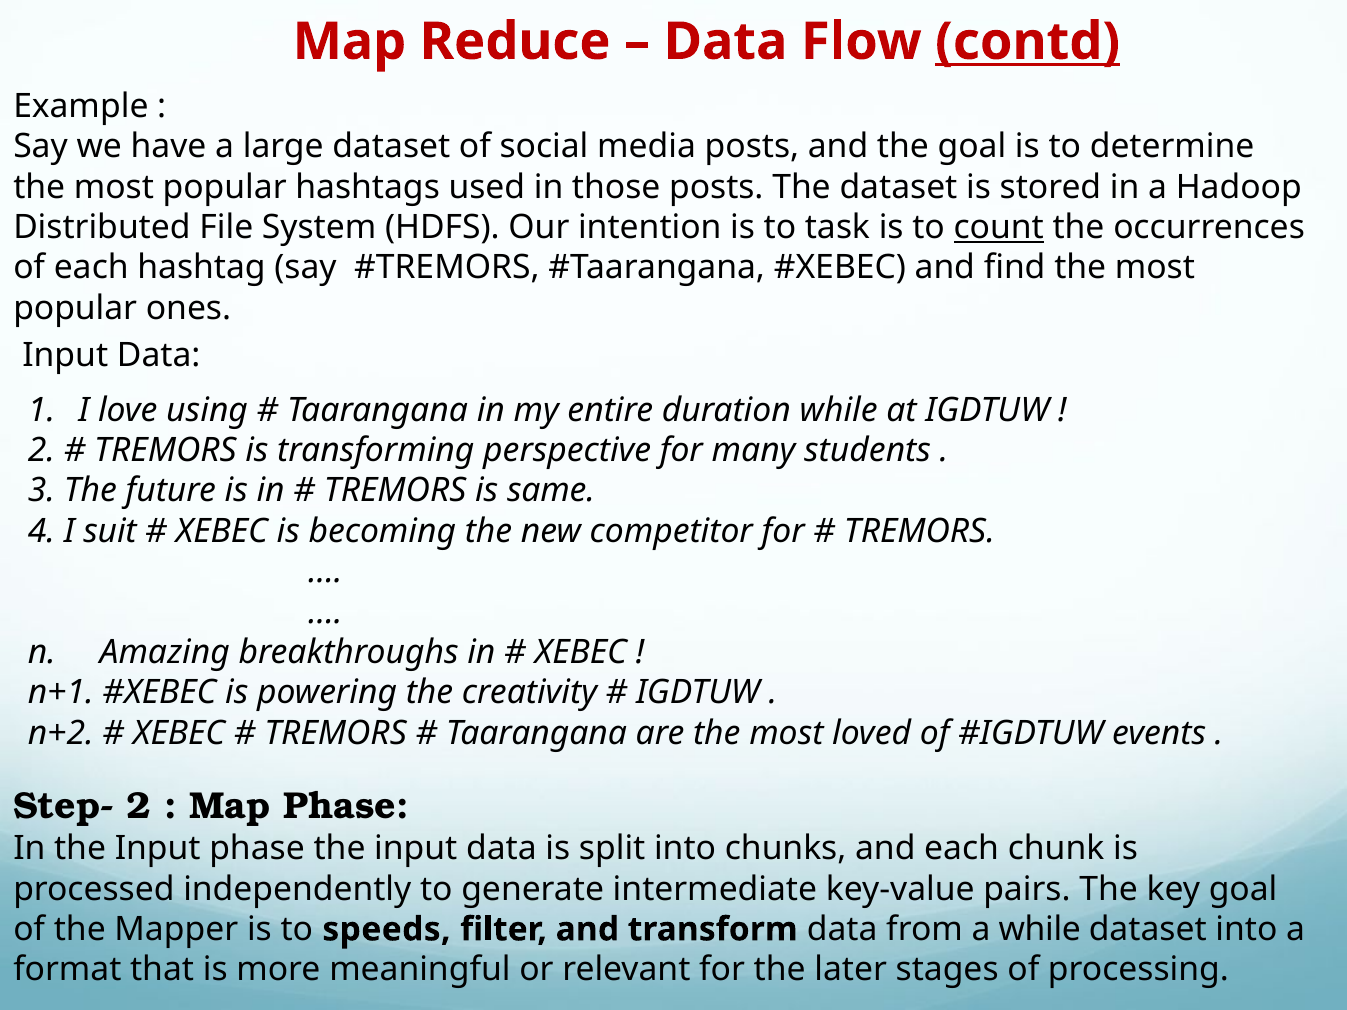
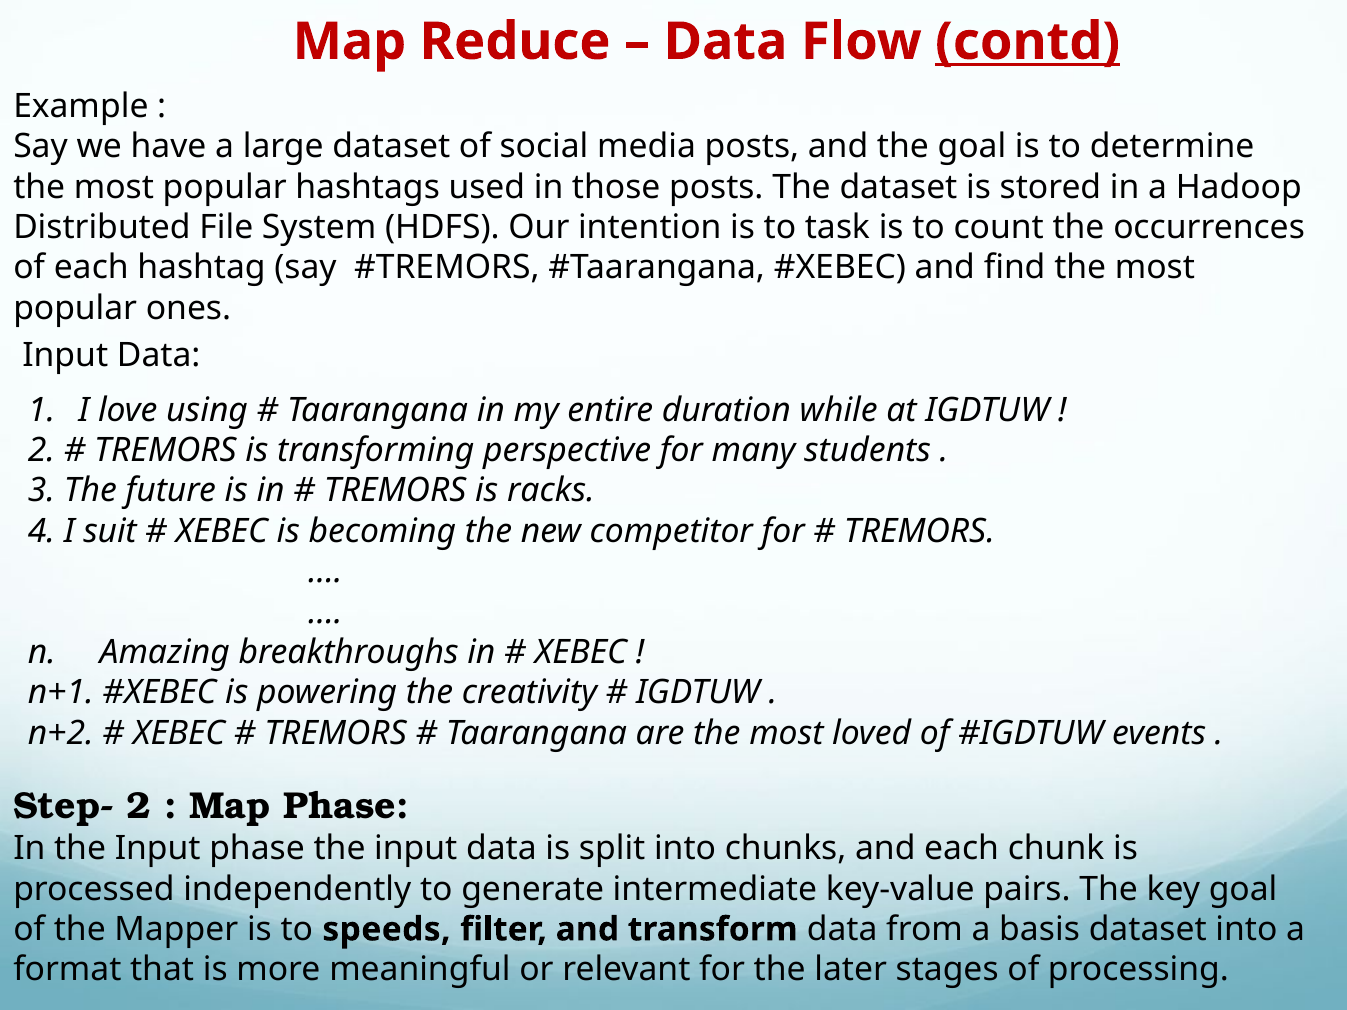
count underline: present -> none
same: same -> racks
a while: while -> basis
